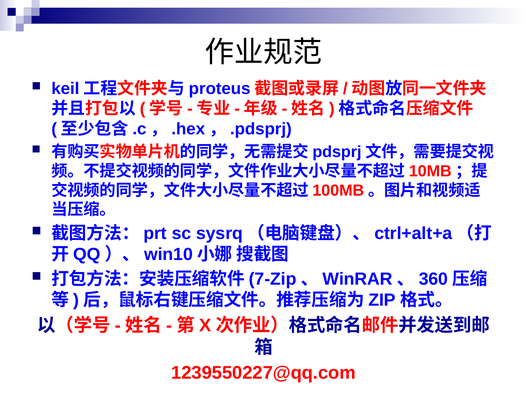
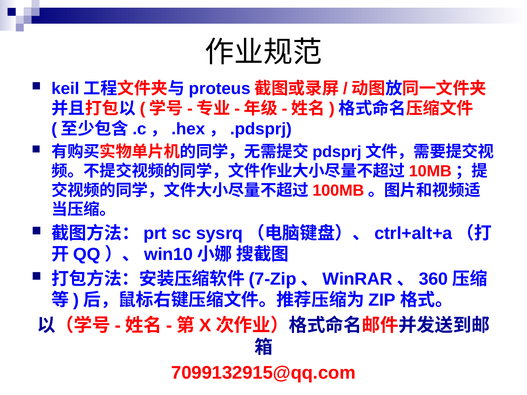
1239550227@qq.com: 1239550227@qq.com -> 7099132915@qq.com
